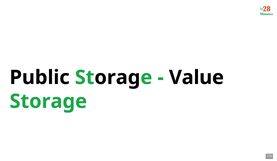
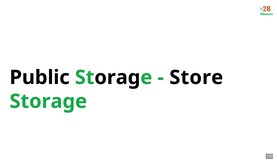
Value: Value -> Store
